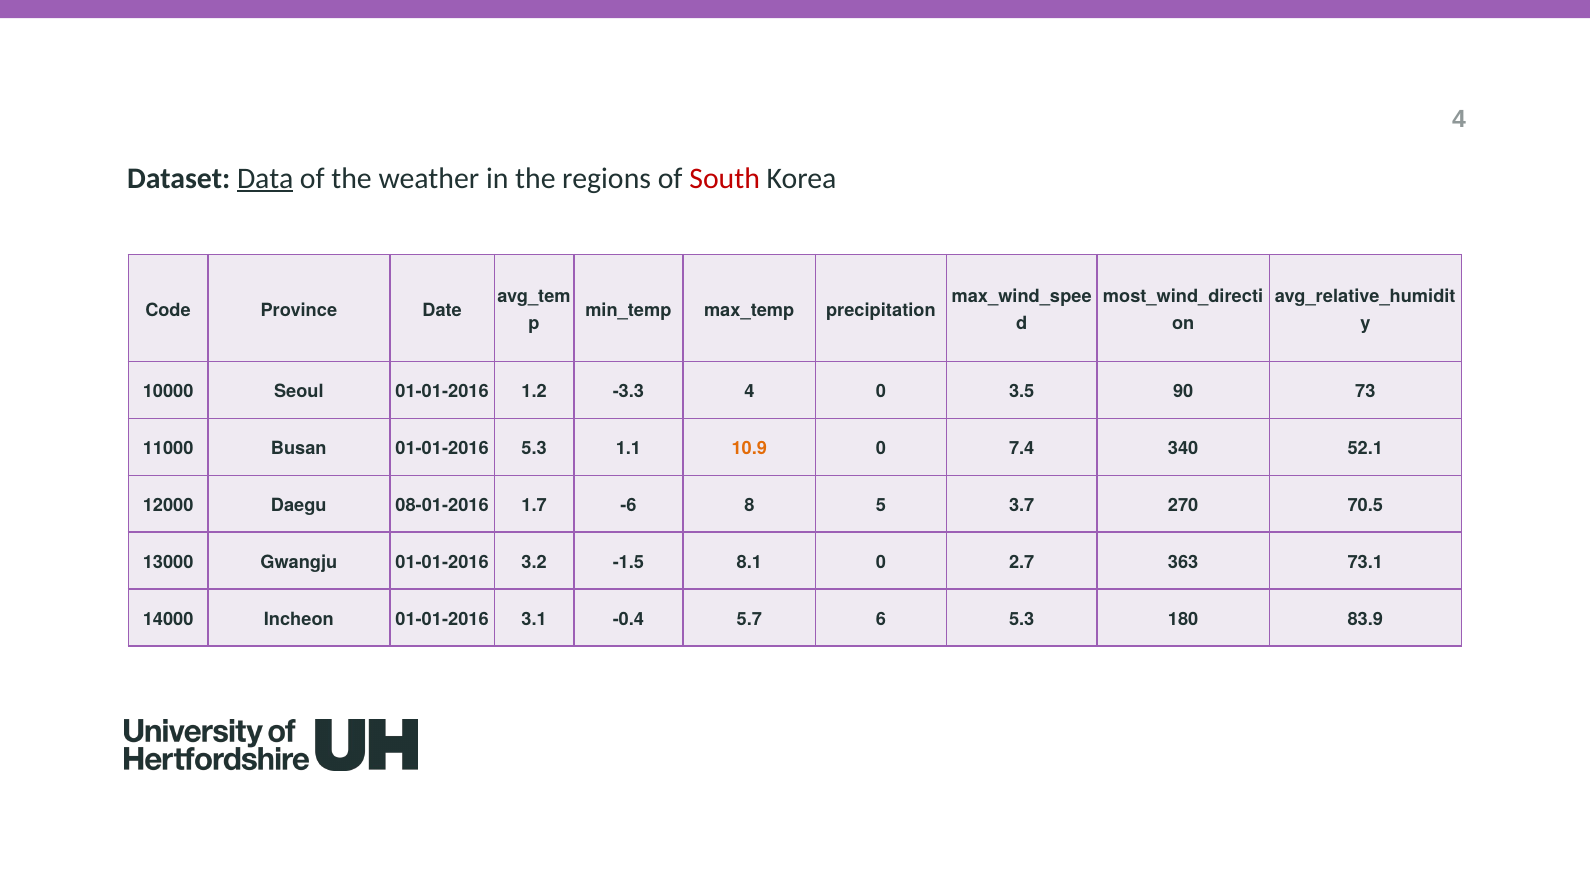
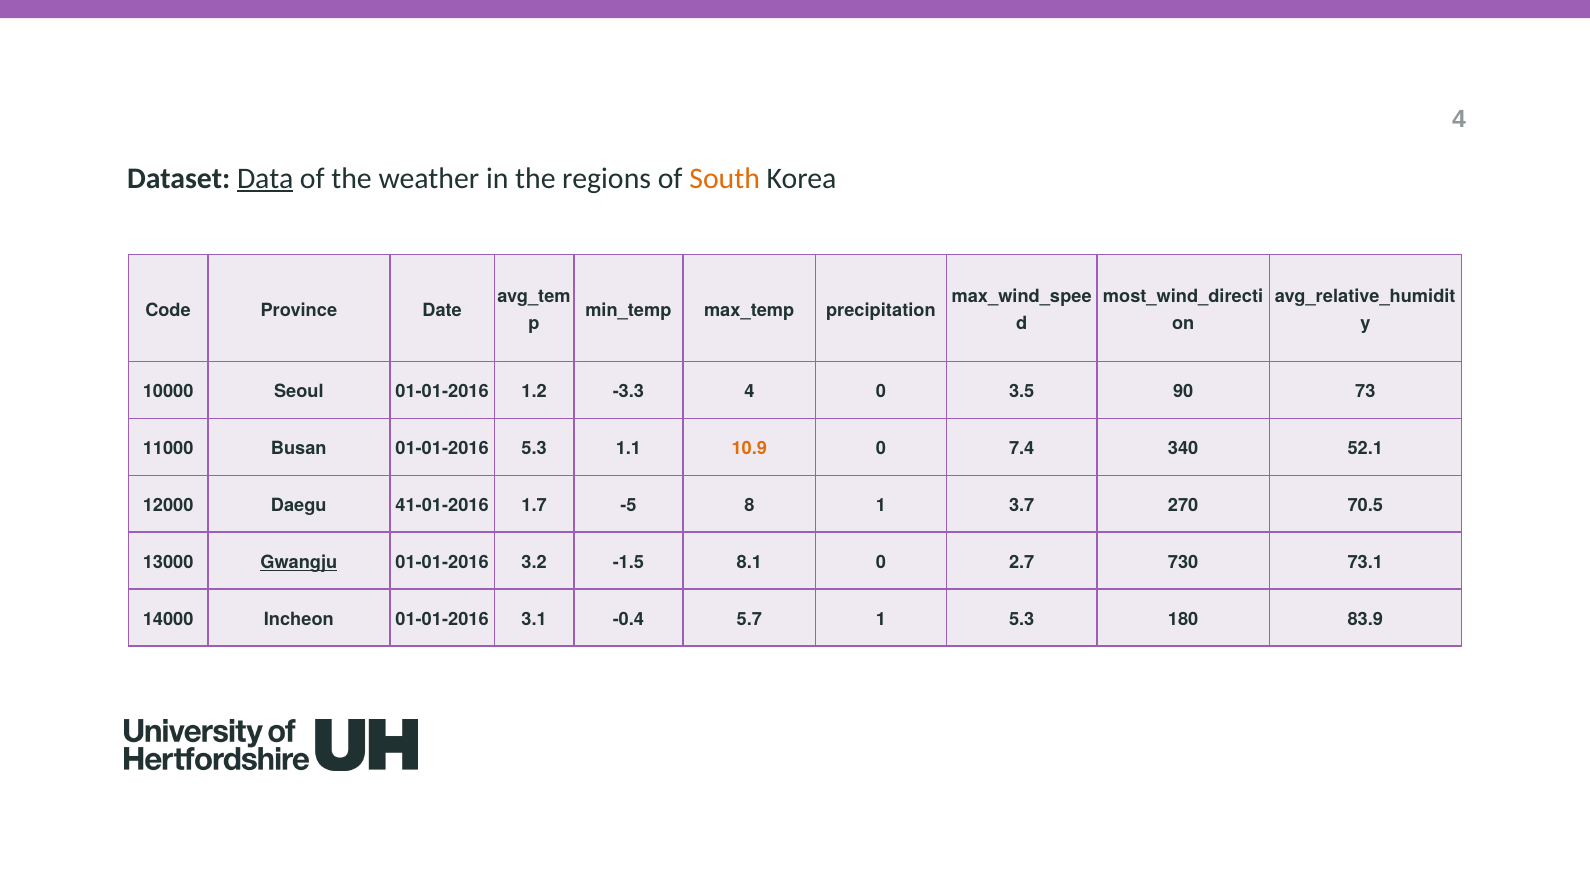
South colour: red -> orange
08-01-2016: 08-01-2016 -> 41-01-2016
-6: -6 -> -5
8 5: 5 -> 1
Gwangju underline: none -> present
363: 363 -> 730
5.7 6: 6 -> 1
